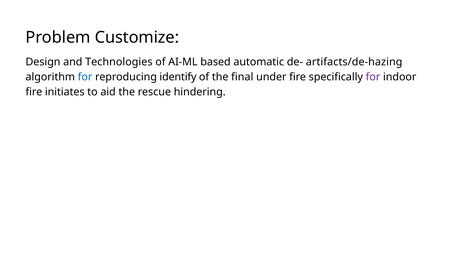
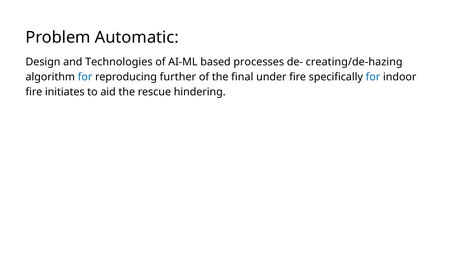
Customize: Customize -> Automatic
automatic: automatic -> processes
artifacts/de-hazing: artifacts/de-hazing -> creating/de-hazing
identify: identify -> further
for at (373, 77) colour: purple -> blue
